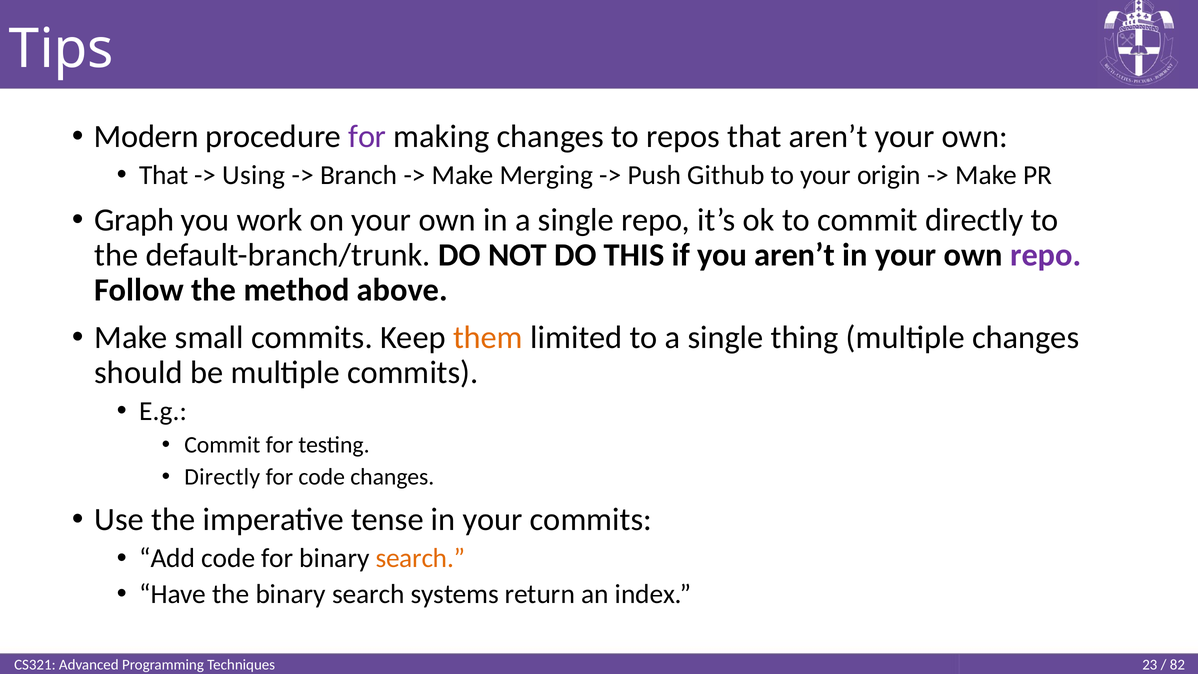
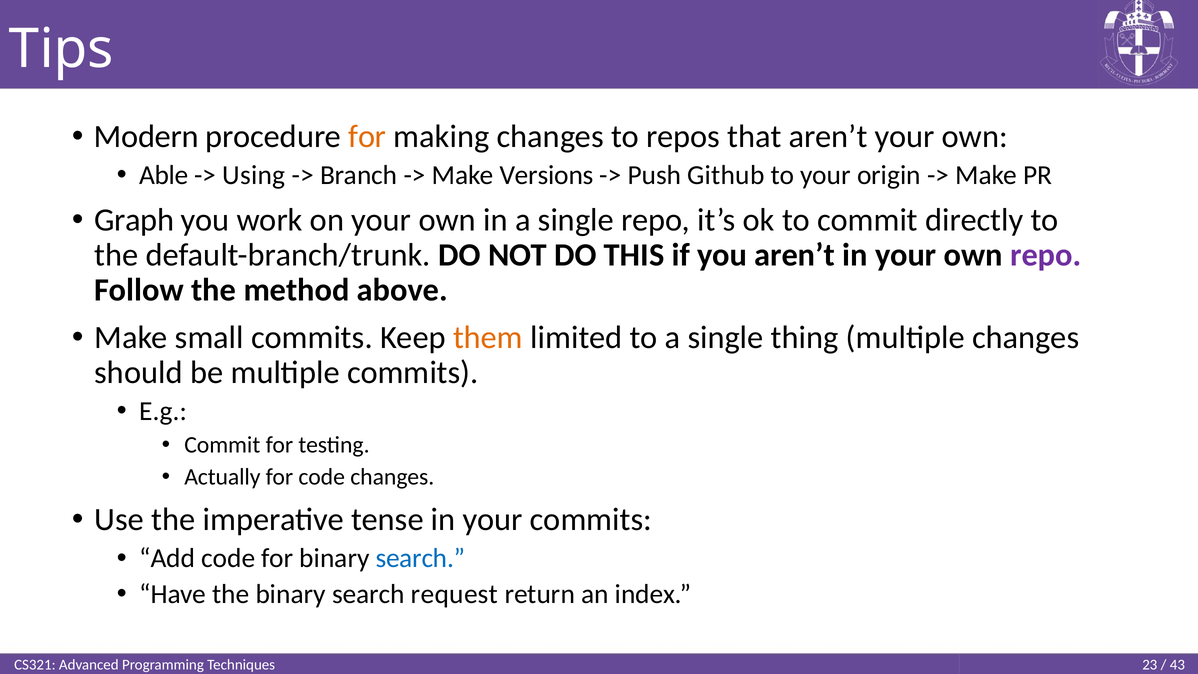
for at (367, 137) colour: purple -> orange
That at (164, 175): That -> Able
Merging: Merging -> Versions
Directly at (222, 477): Directly -> Actually
search at (420, 558) colour: orange -> blue
systems: systems -> request
82: 82 -> 43
